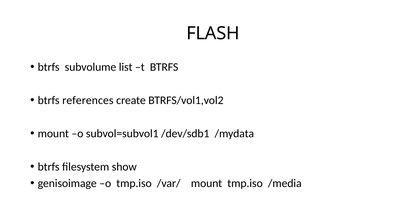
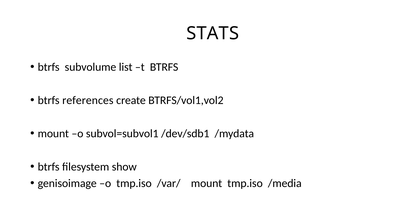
FLASH: FLASH -> STATS
